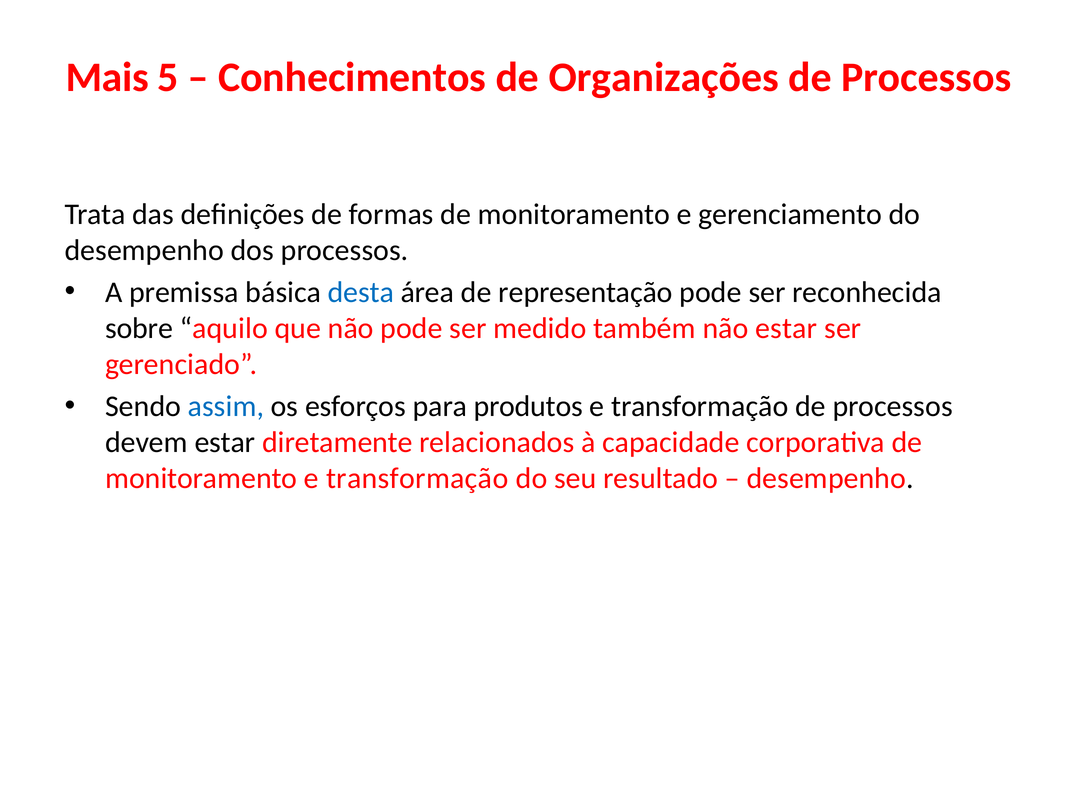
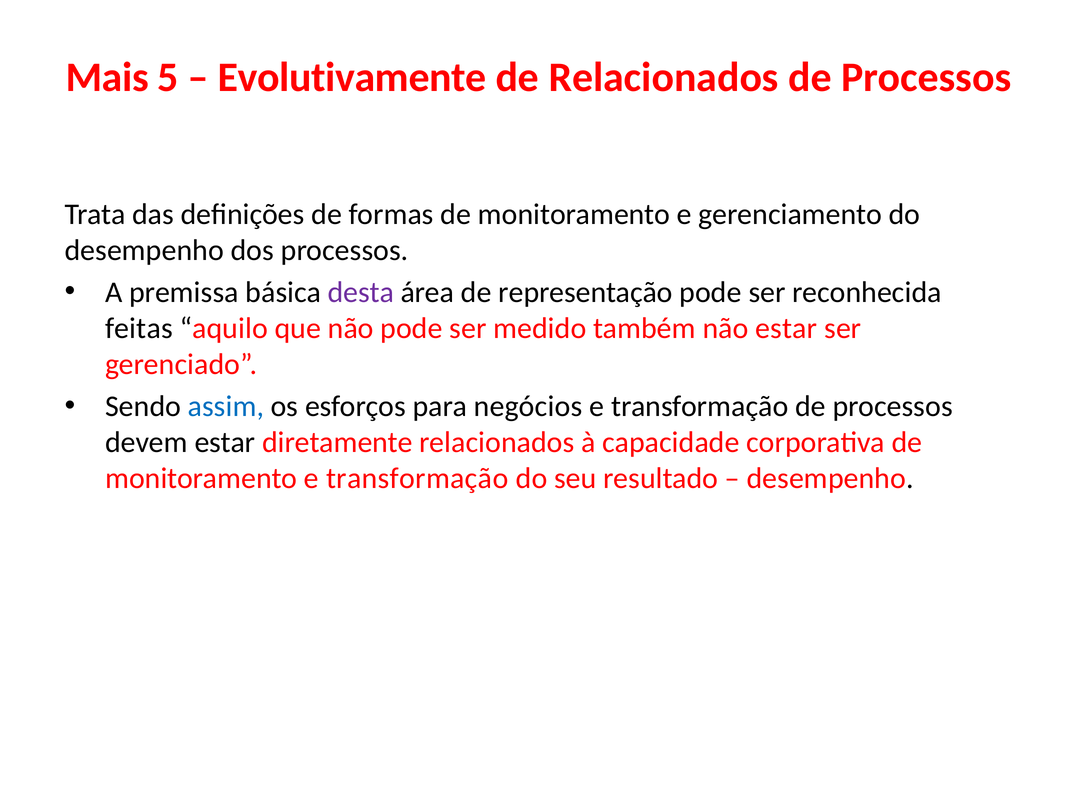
Conhecimentos: Conhecimentos -> Evolutivamente
de Organizações: Organizações -> Relacionados
desta colour: blue -> purple
sobre: sobre -> feitas
produtos: produtos -> negócios
